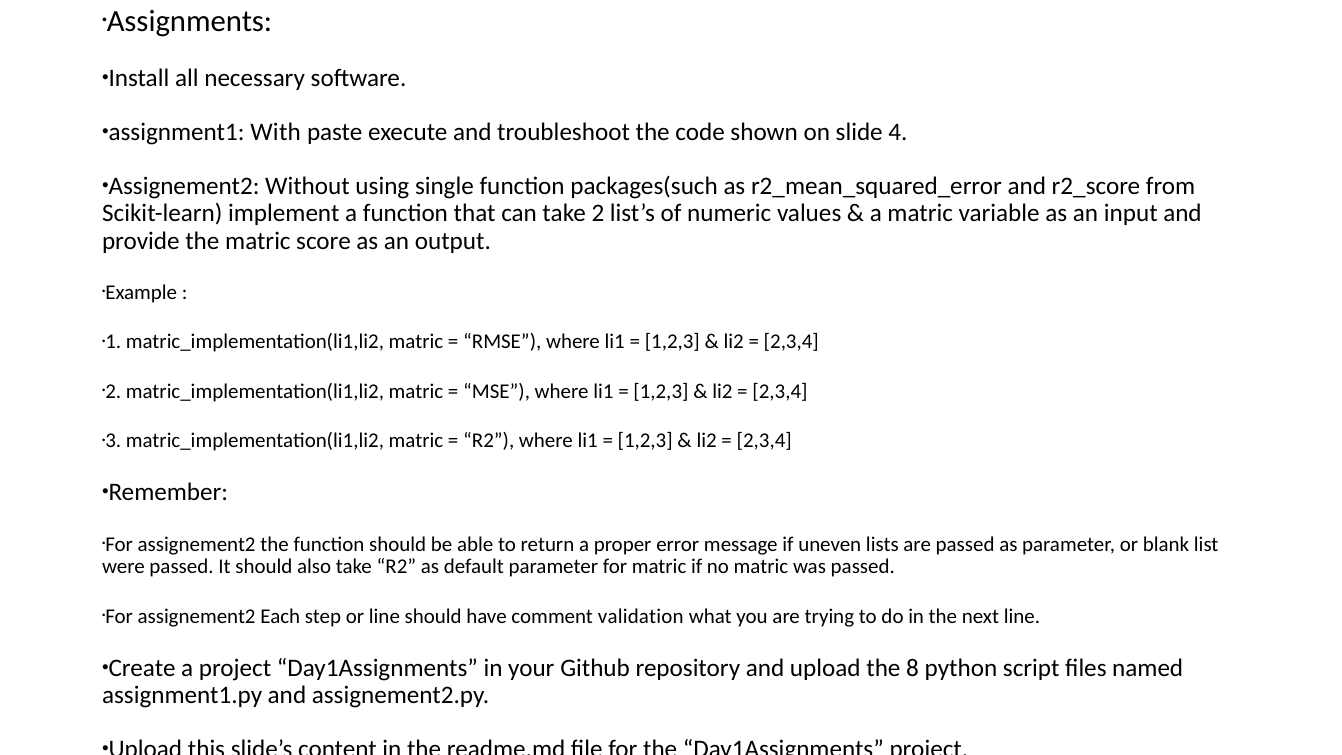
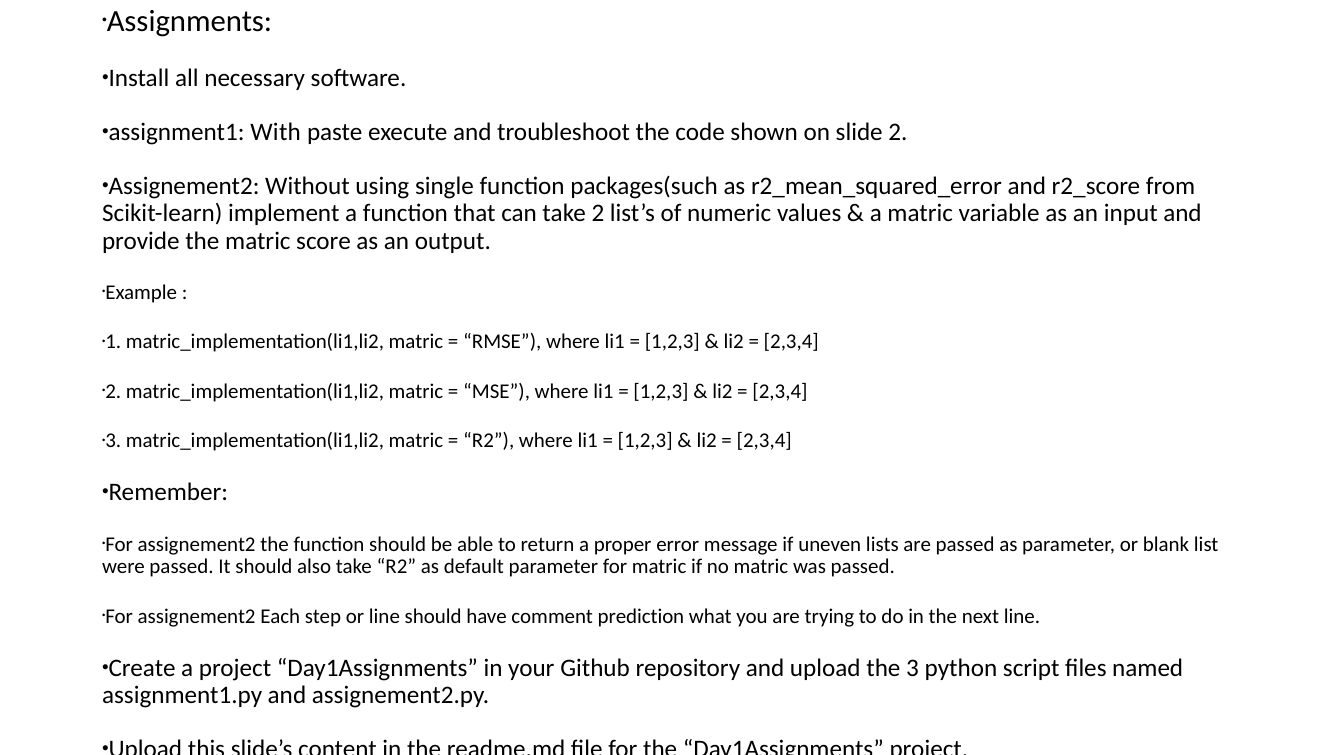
slide 4: 4 -> 2
comment validation: validation -> prediction
the 8: 8 -> 3
